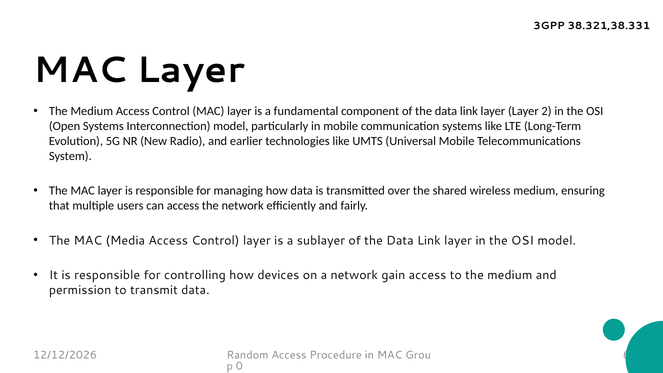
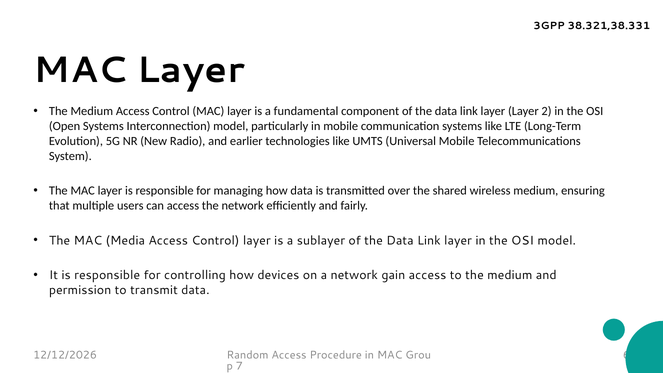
0: 0 -> 7
